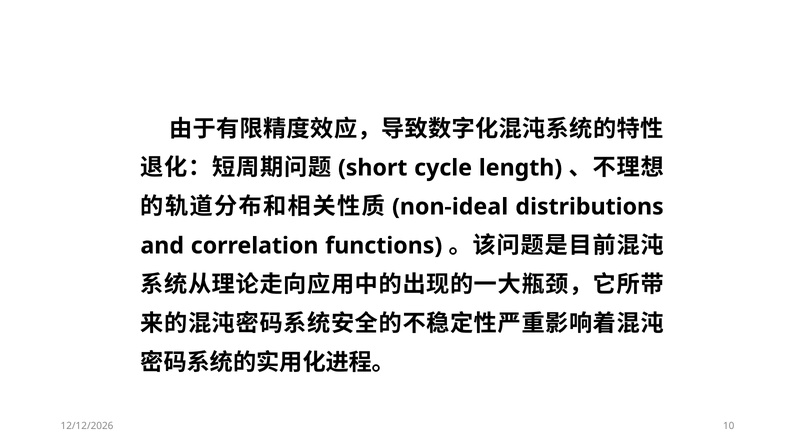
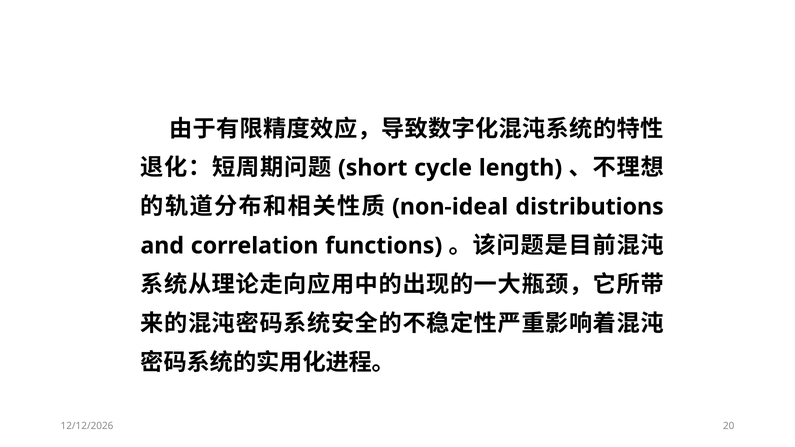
10: 10 -> 20
